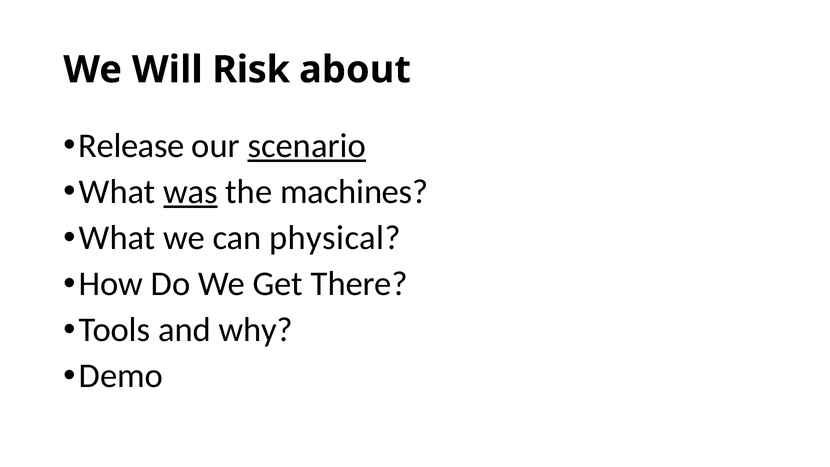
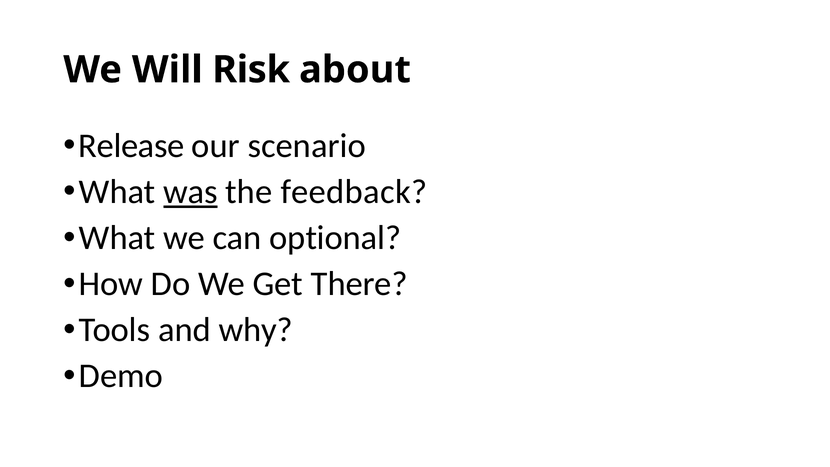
scenario underline: present -> none
machines: machines -> feedback
physical: physical -> optional
